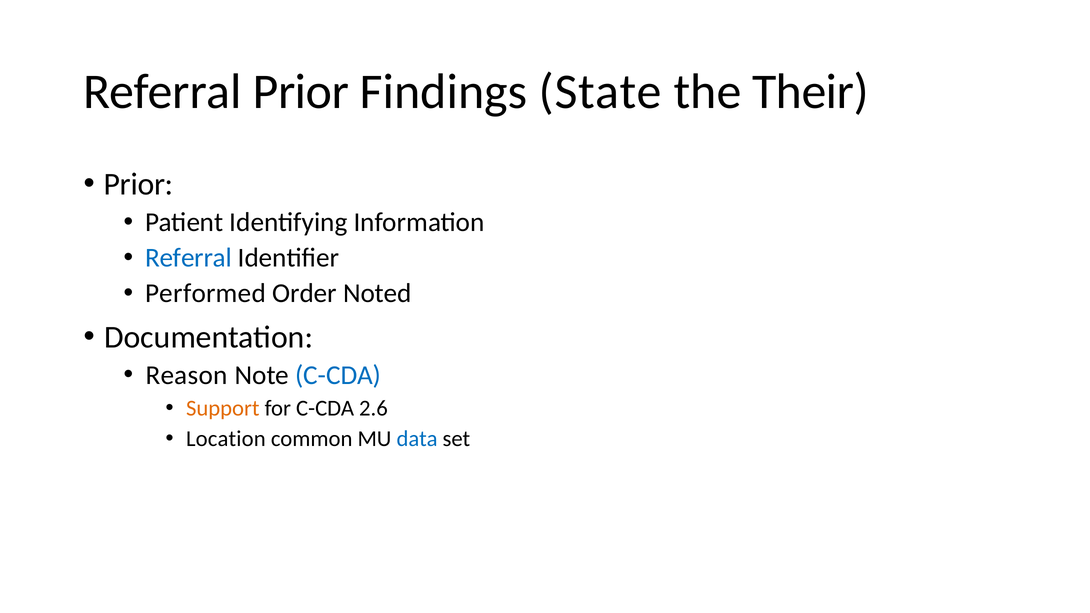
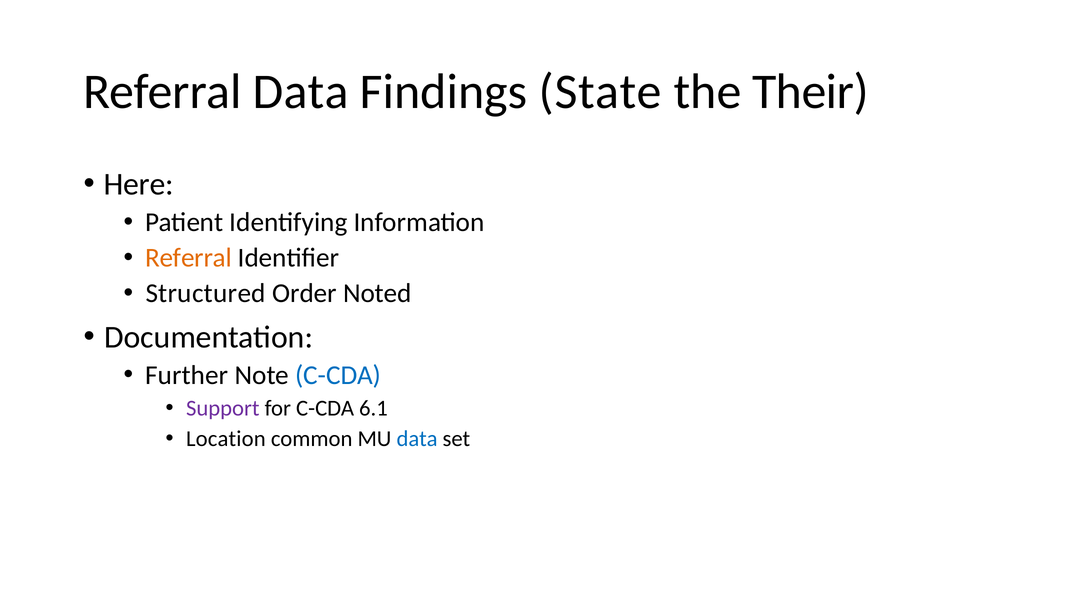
Referral Prior: Prior -> Data
Prior at (139, 184): Prior -> Here
Referral at (188, 258) colour: blue -> orange
Performed: Performed -> Structured
Reason: Reason -> Further
Support colour: orange -> purple
2.6: 2.6 -> 6.1
